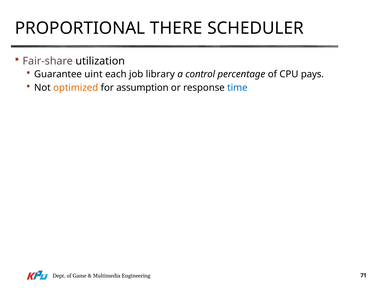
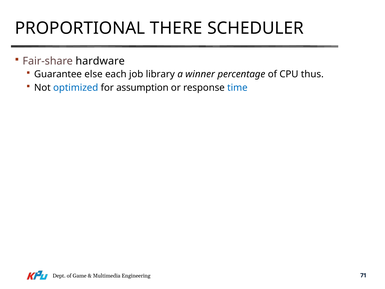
utilization: utilization -> hardware
uint: uint -> else
control: control -> winner
pays: pays -> thus
optimized colour: orange -> blue
